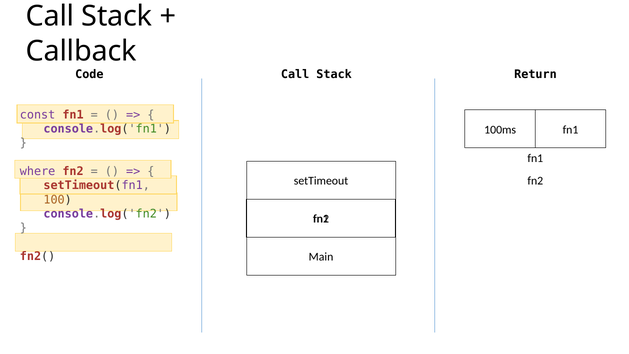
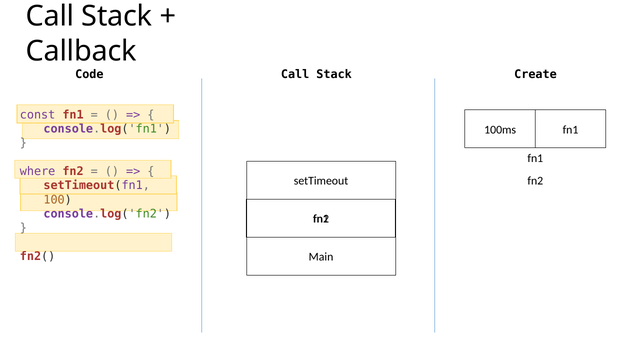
Return: Return -> Create
